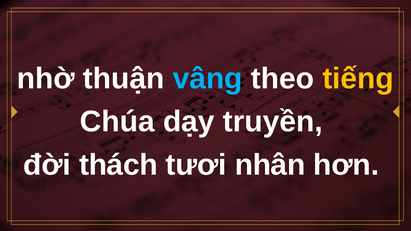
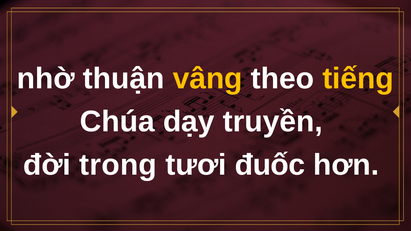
vâng colour: light blue -> yellow
thách: thách -> trong
nhân: nhân -> đuốc
